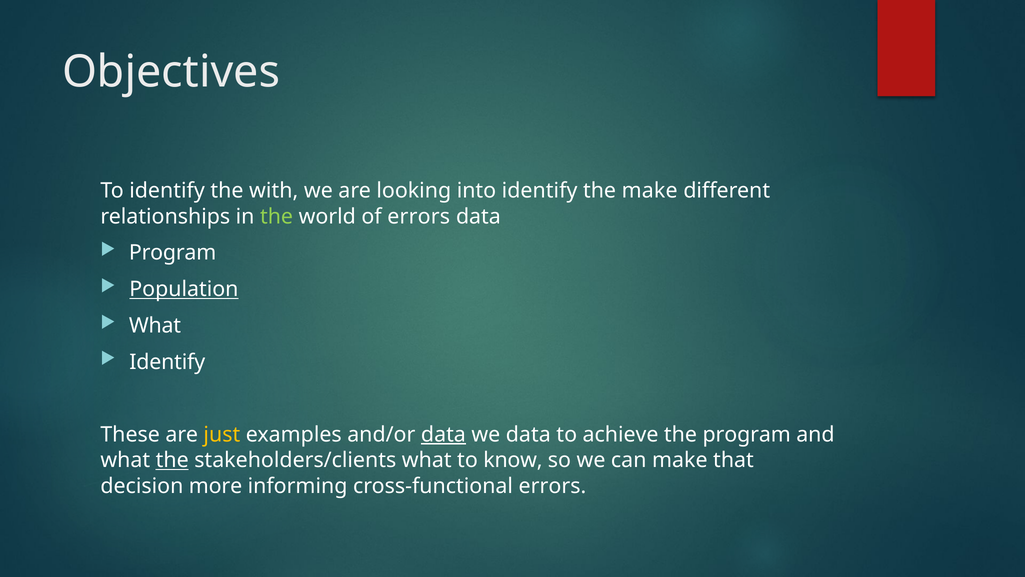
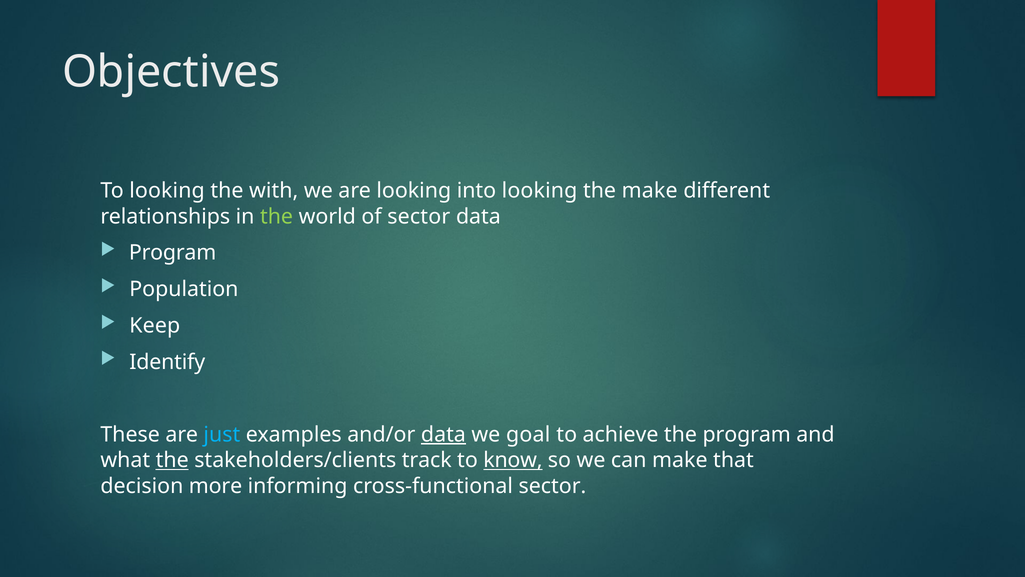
To identify: identify -> looking
into identify: identify -> looking
of errors: errors -> sector
Population underline: present -> none
What at (155, 325): What -> Keep
just colour: yellow -> light blue
we data: data -> goal
stakeholders/clients what: what -> track
know underline: none -> present
cross-functional errors: errors -> sector
